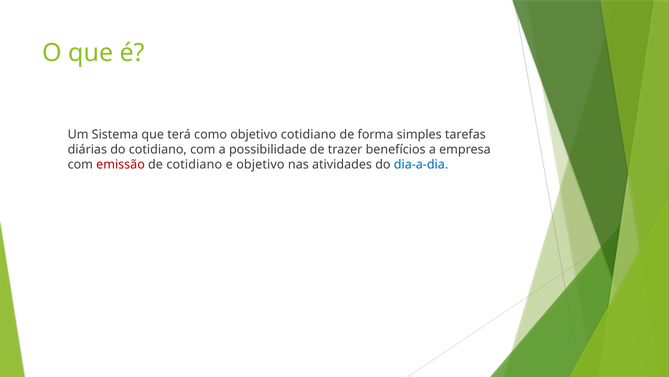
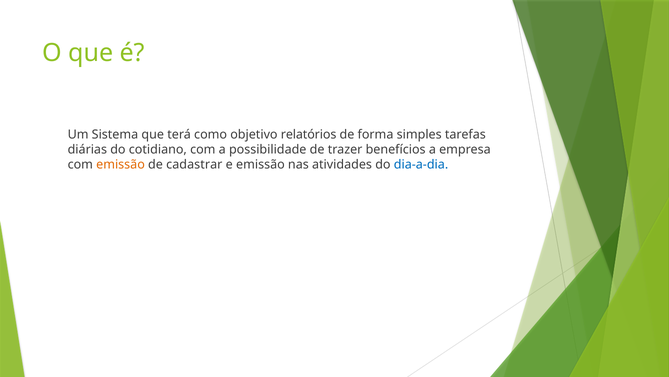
objetivo cotidiano: cotidiano -> relatórios
emissão at (121, 164) colour: red -> orange
de cotidiano: cotidiano -> cadastrar
e objetivo: objetivo -> emissão
